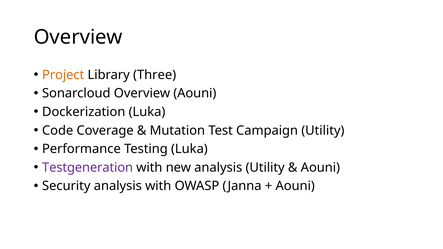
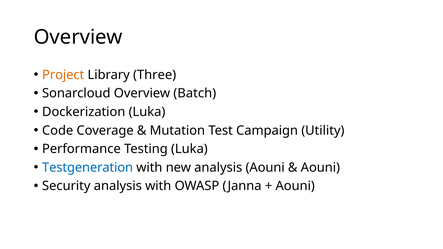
Overview Aouni: Aouni -> Batch
Testgeneration colour: purple -> blue
analysis Utility: Utility -> Aouni
